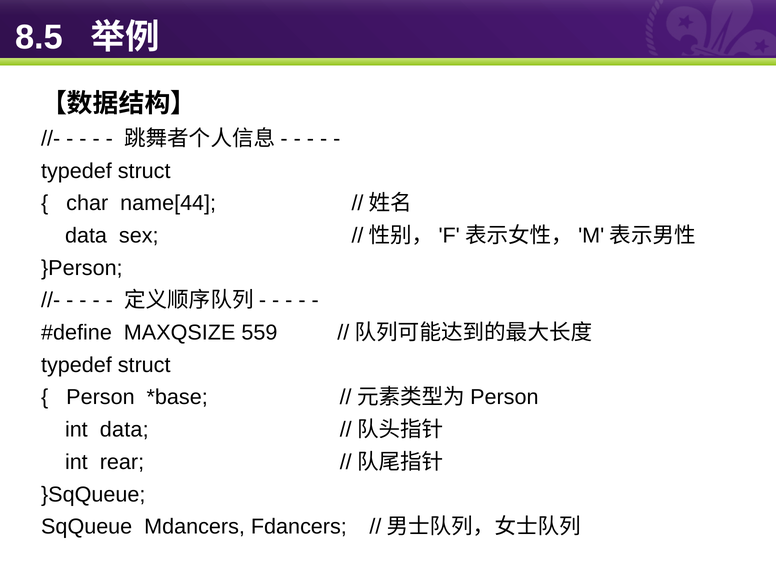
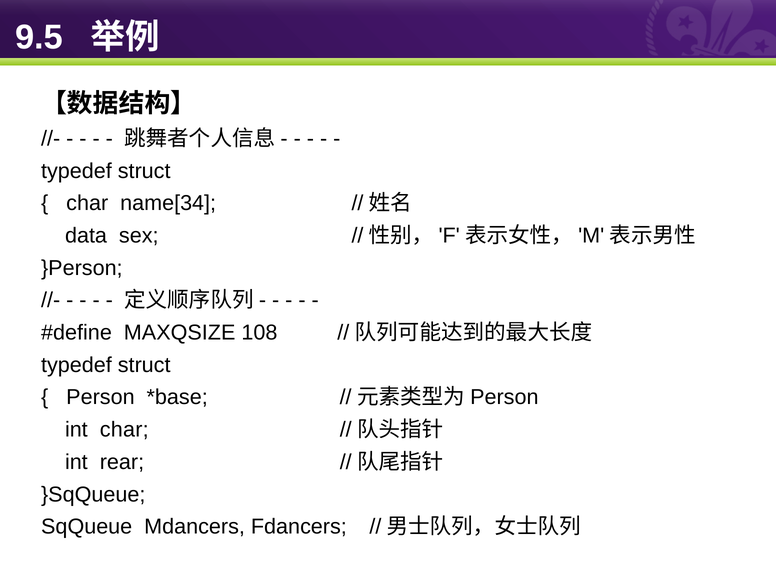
8.5: 8.5 -> 9.5
name[44: name[44 -> name[34
559: 559 -> 108
int data: data -> char
